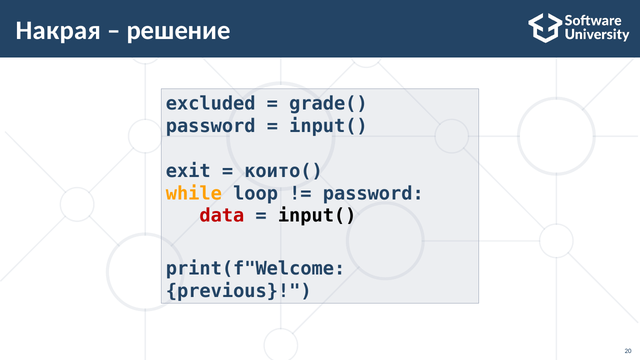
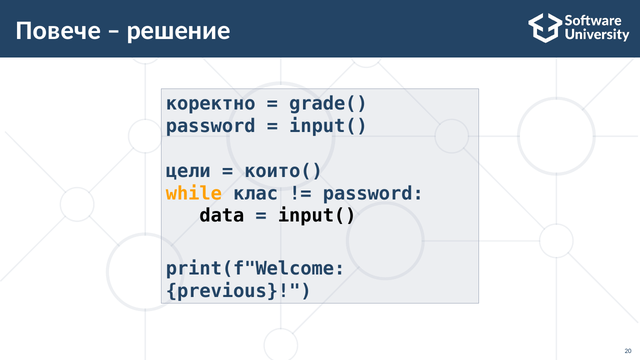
Накрая: Накрая -> Повече
excluded: excluded -> коректно
exit: exit -> цели
loop: loop -> клас
data colour: red -> black
